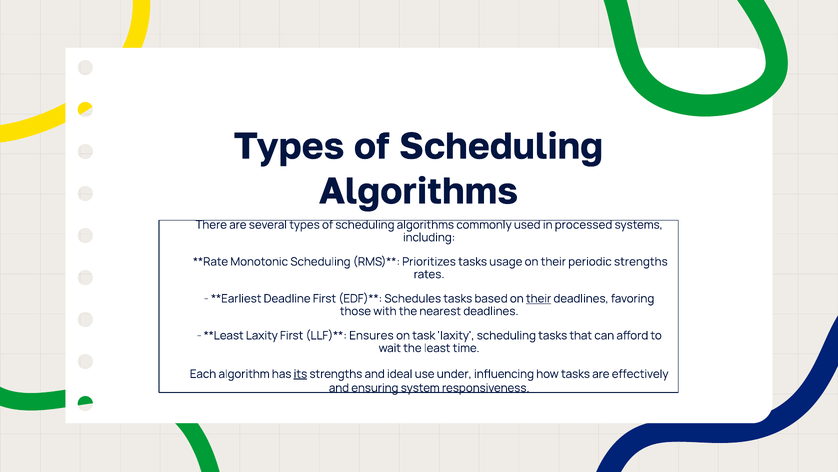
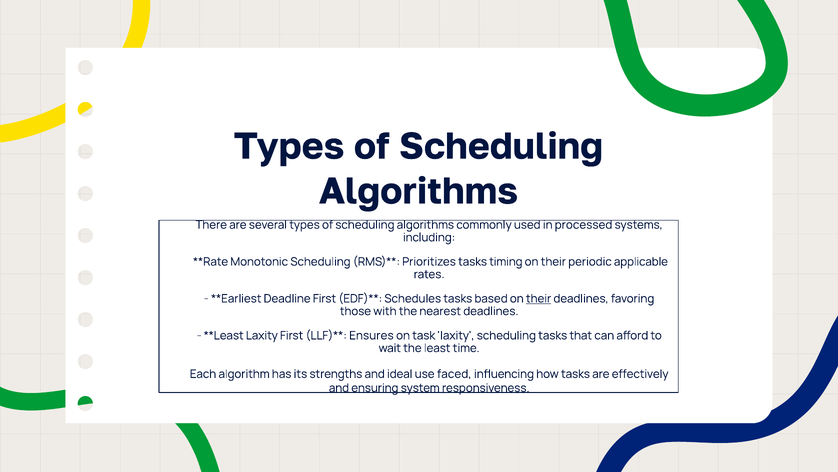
usage: usage -> timing
periodic strengths: strengths -> applicable
its underline: present -> none
under: under -> faced
